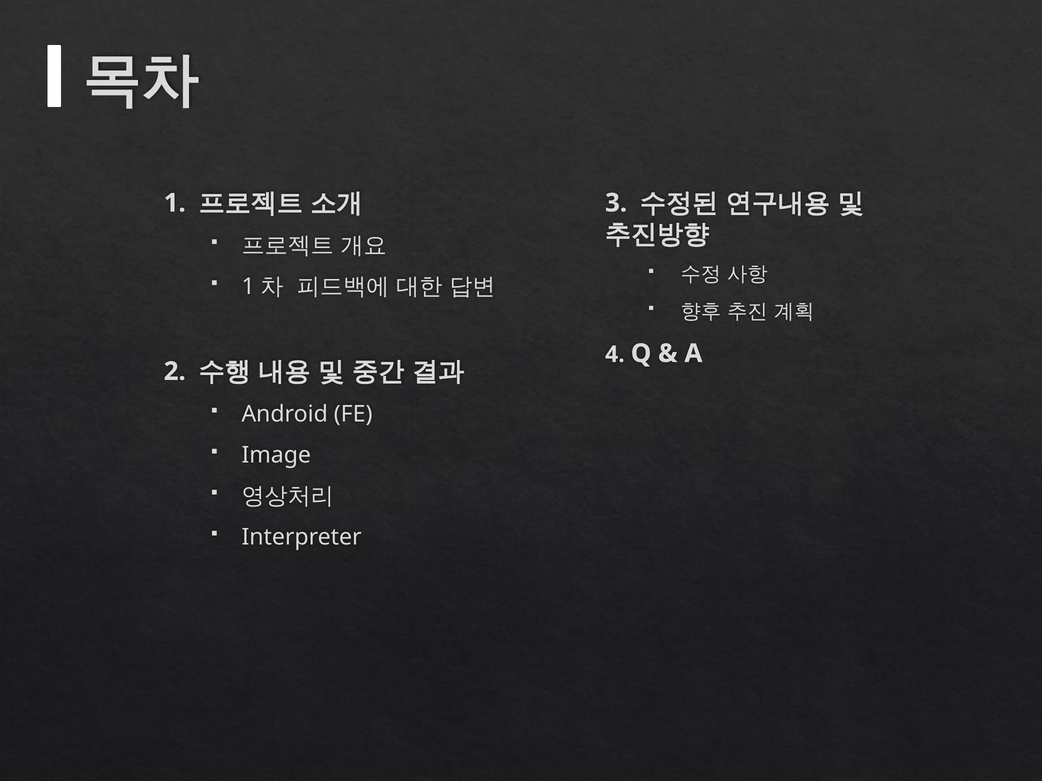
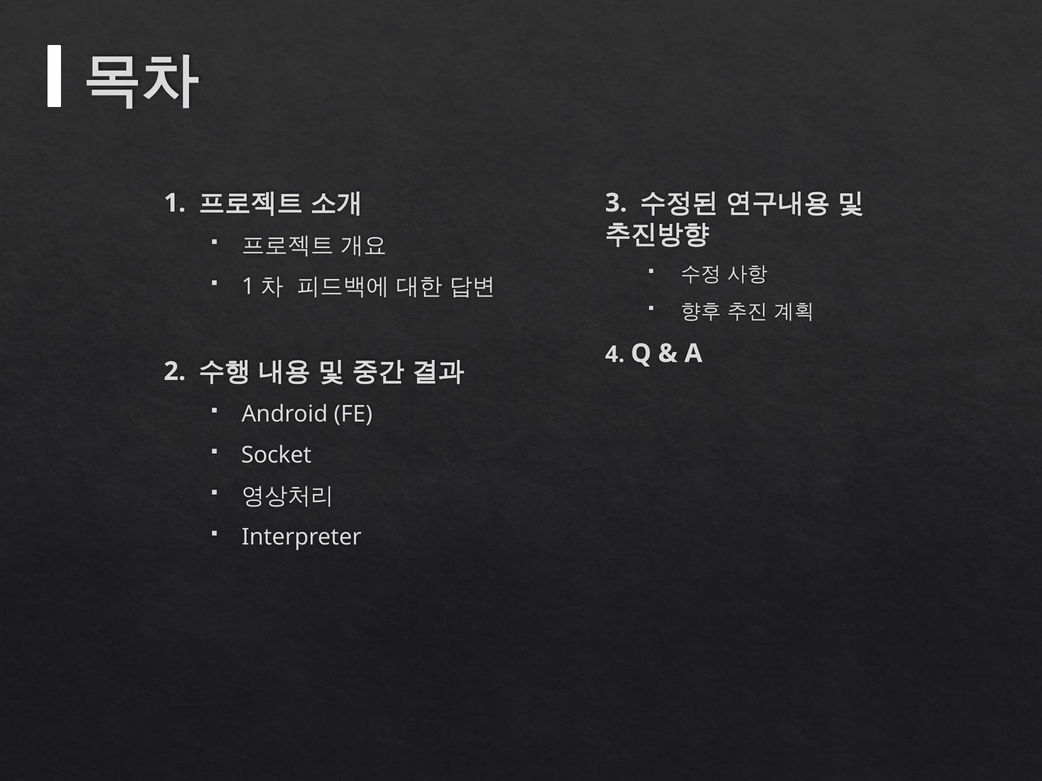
Image: Image -> Socket
